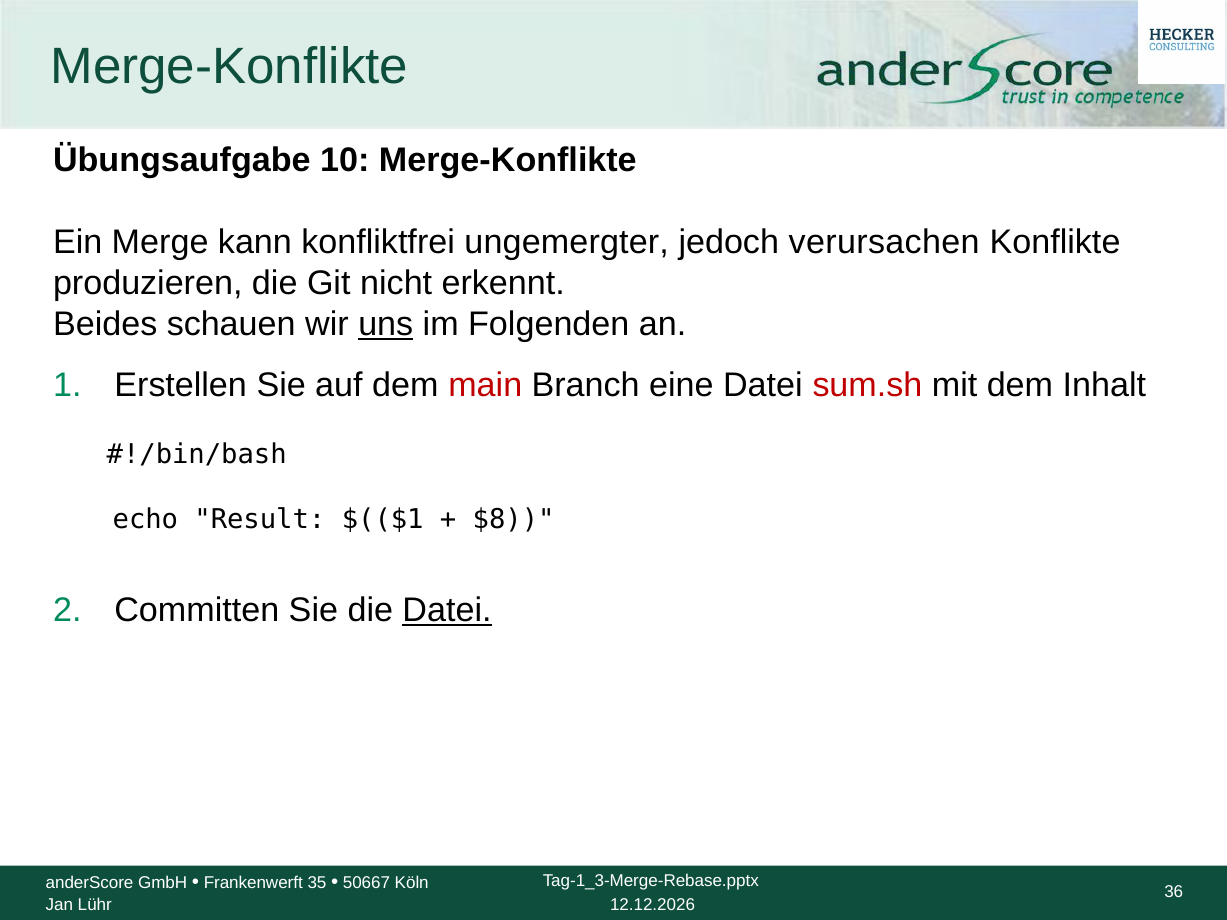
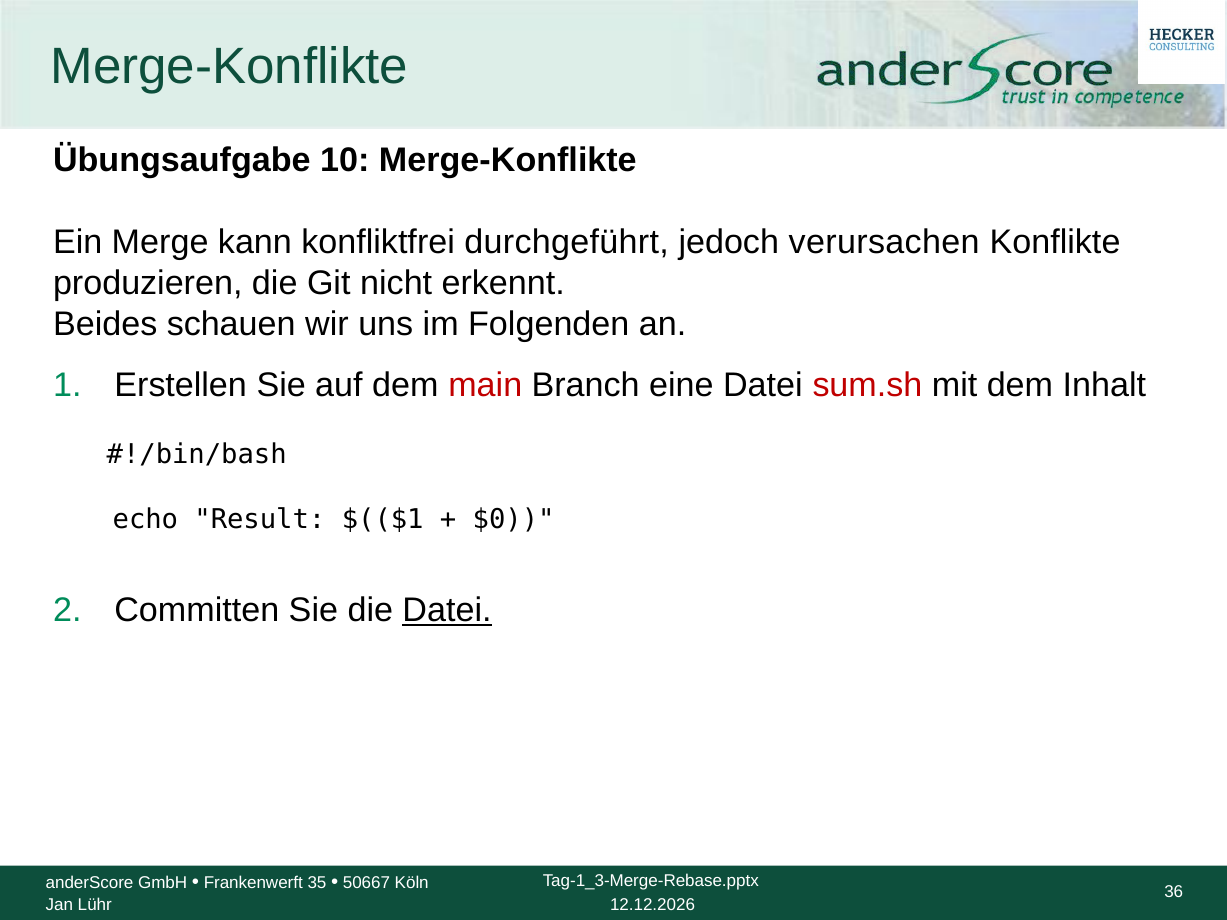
ungemergter: ungemergter -> durchgeführt
uns underline: present -> none
$8: $8 -> $0
